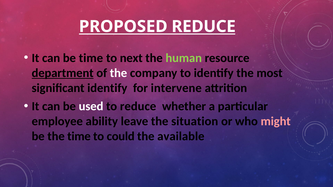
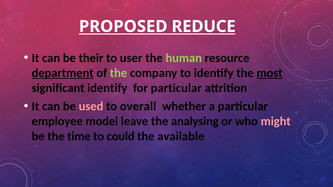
be time: time -> their
next: next -> user
the at (118, 73) colour: white -> light green
most underline: none -> present
for intervene: intervene -> particular
used colour: white -> pink
to reduce: reduce -> overall
ability: ability -> model
situation: situation -> analysing
